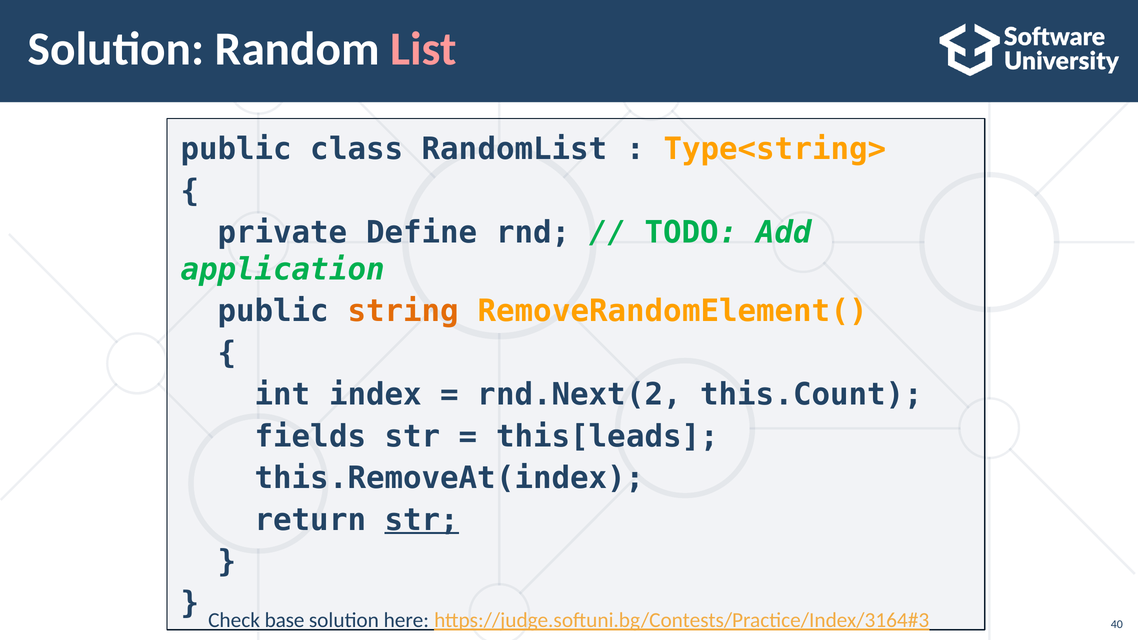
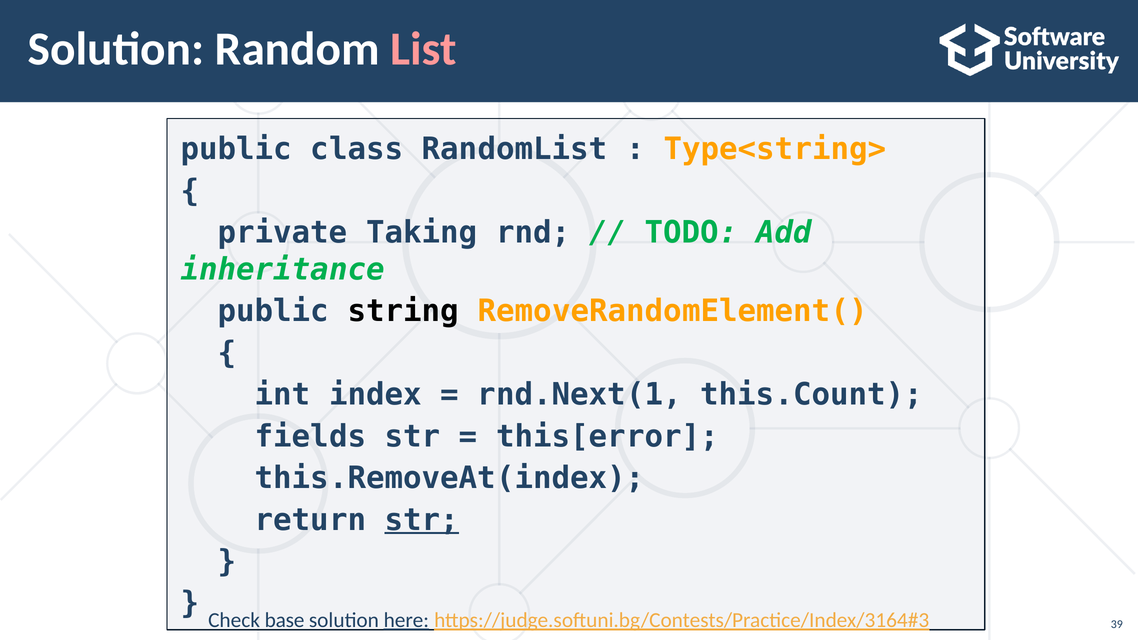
Define: Define -> Taking
application: application -> inheritance
string colour: orange -> black
rnd.Next(2: rnd.Next(2 -> rnd.Next(1
this[leads: this[leads -> this[error
here underline: none -> present
40: 40 -> 39
